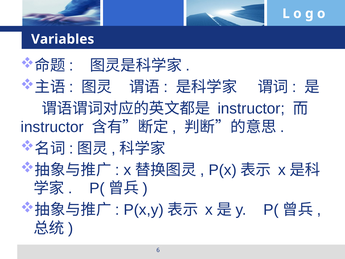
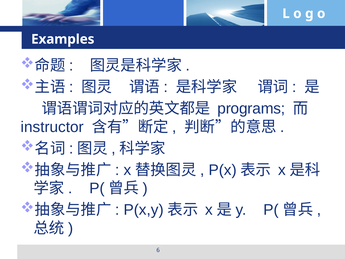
Variables: Variables -> Examples
instructor at (251, 108): instructor -> programs
